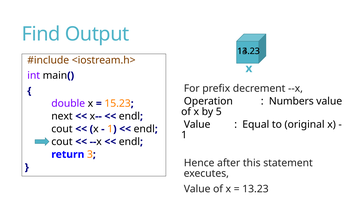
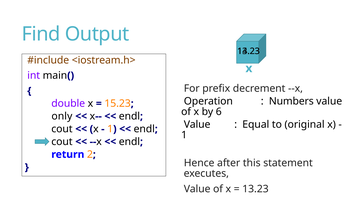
5: 5 -> 6
next: next -> only
3: 3 -> 2
